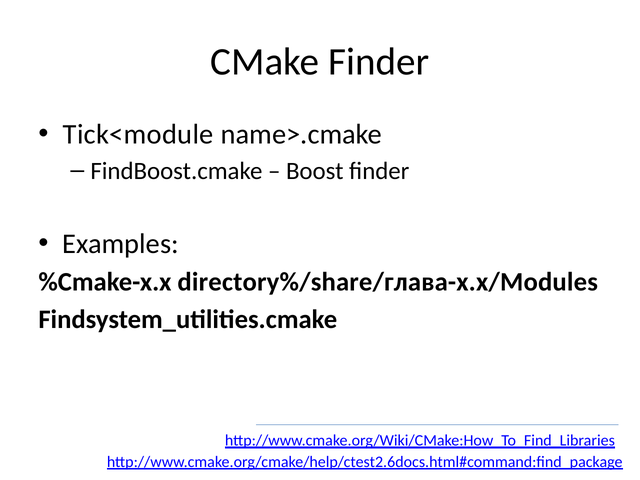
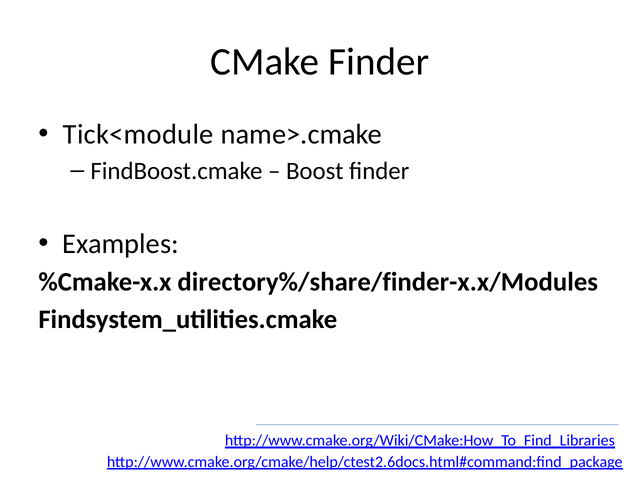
directory%/share/глава-x.x/Modules: directory%/share/глава-x.x/Modules -> directory%/share/finder-x.x/Modules
